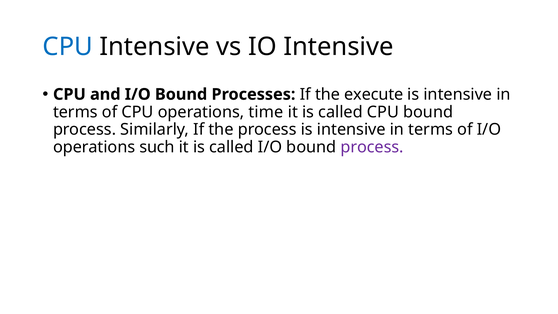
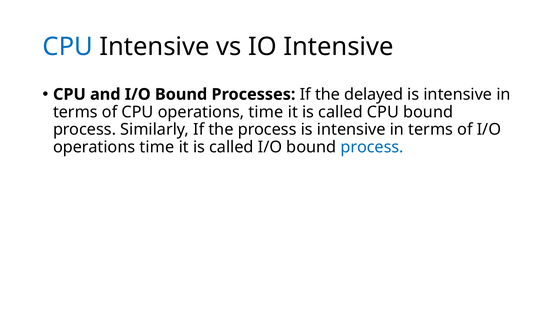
execute: execute -> delayed
such at (157, 147): such -> time
process at (372, 147) colour: purple -> blue
